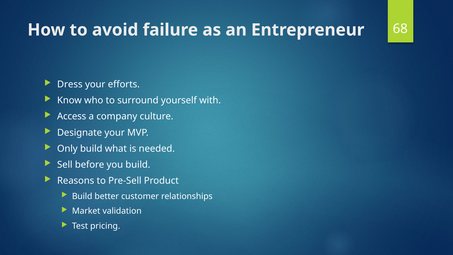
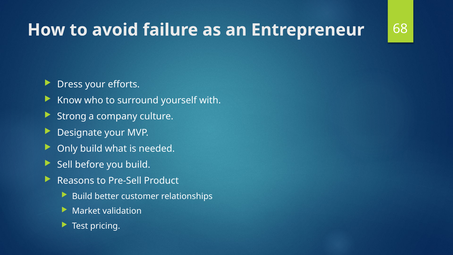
Access: Access -> Strong
